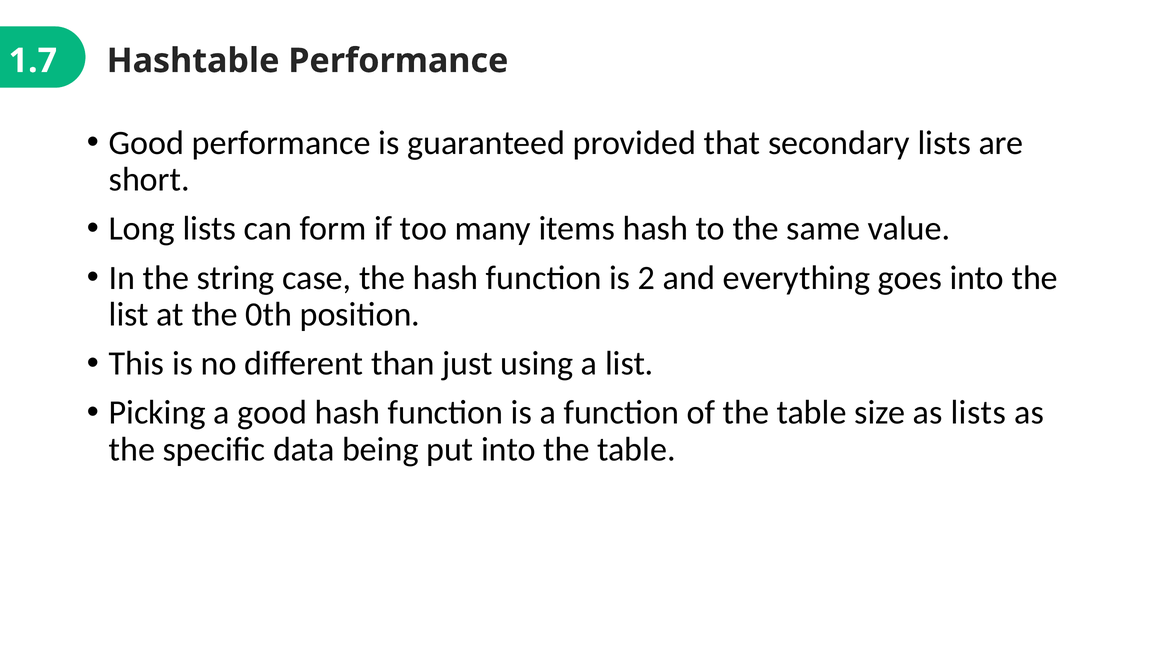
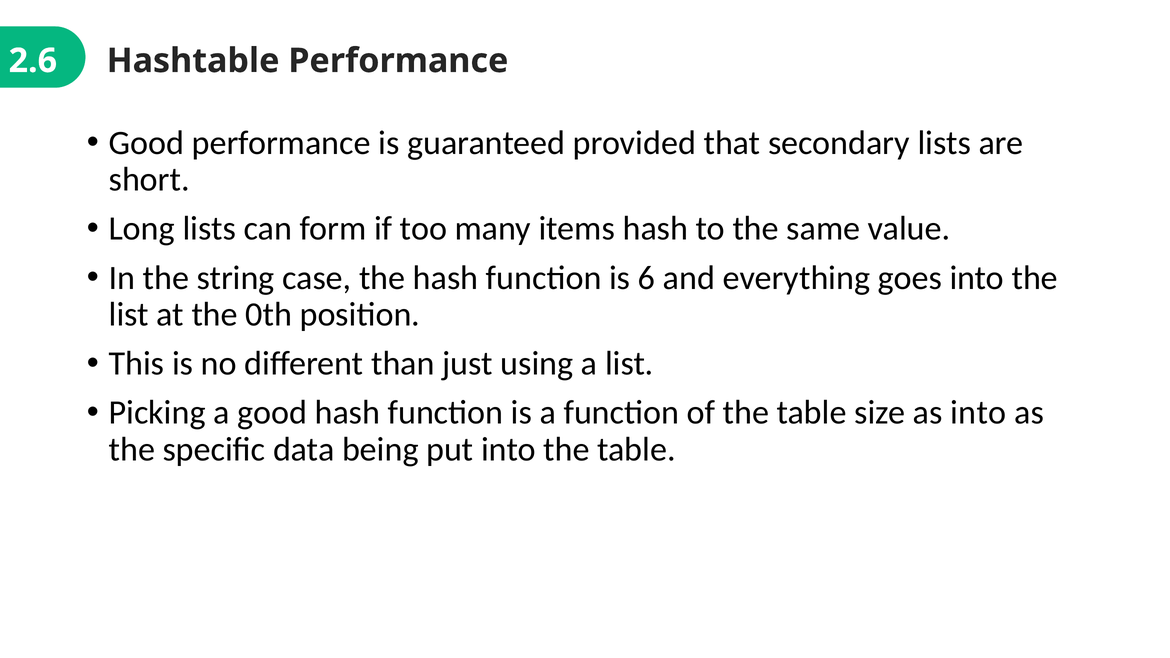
1.7: 1.7 -> 2.6
2: 2 -> 6
as lists: lists -> into
